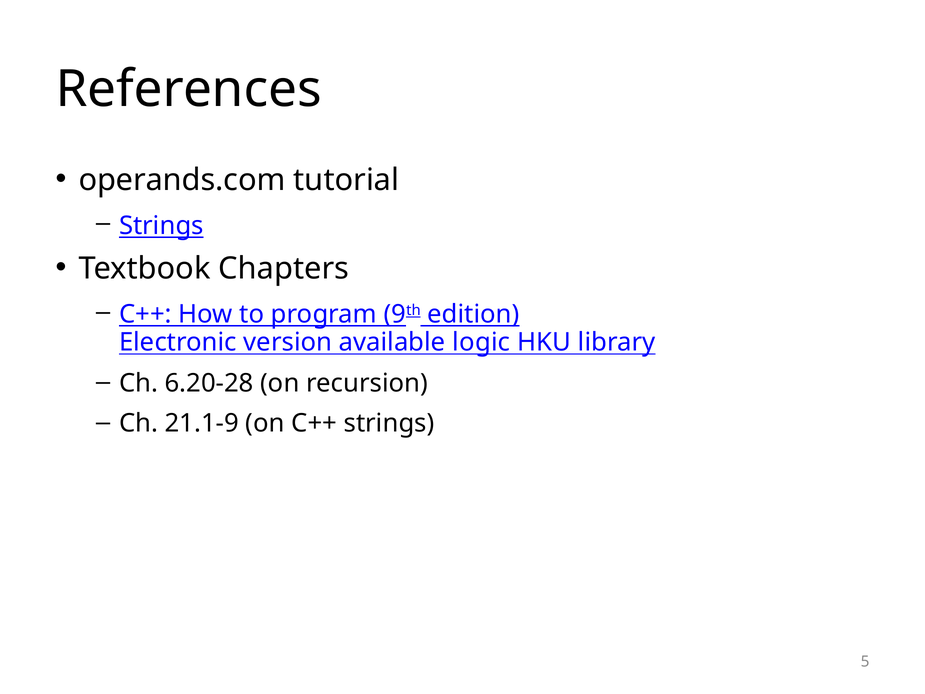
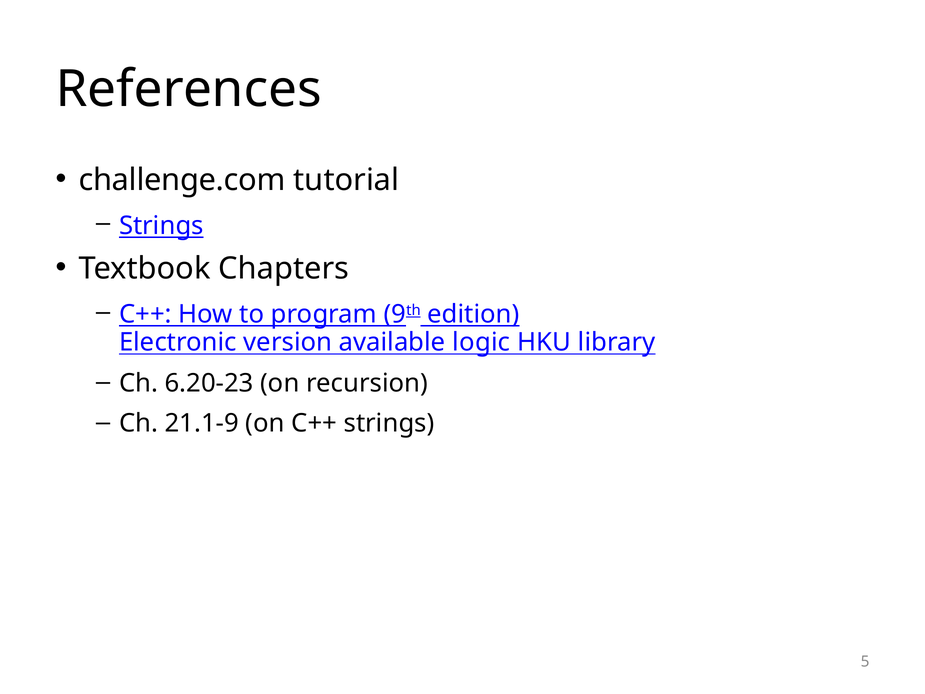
operands.com: operands.com -> challenge.com
6.20-28: 6.20-28 -> 6.20-23
